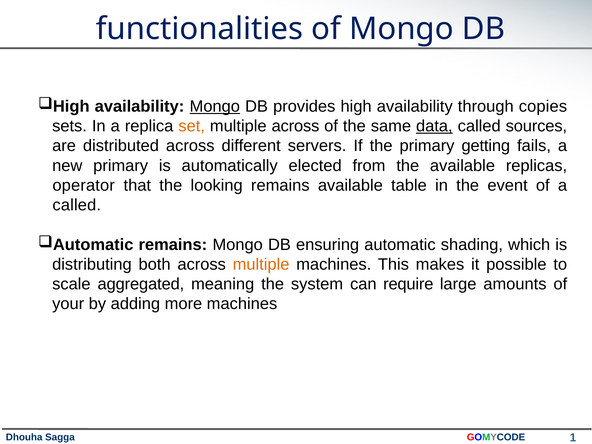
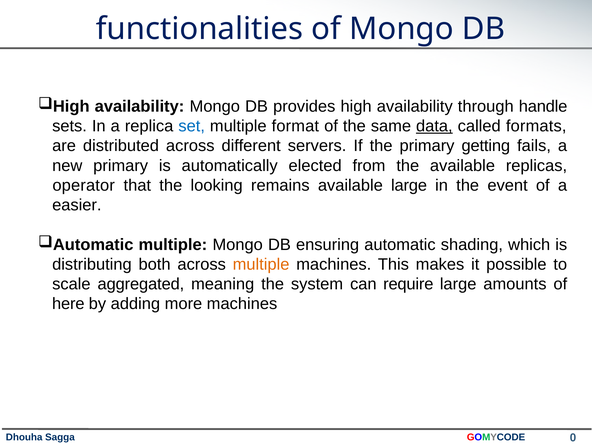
Mongo at (215, 106) underline: present -> none
copies: copies -> handle
set colour: orange -> blue
multiple across: across -> format
sources: sources -> formats
available table: table -> large
called at (77, 205): called -> easier
remains at (173, 245): remains -> multiple
your: your -> here
1: 1 -> 0
